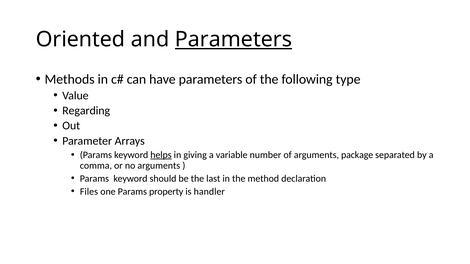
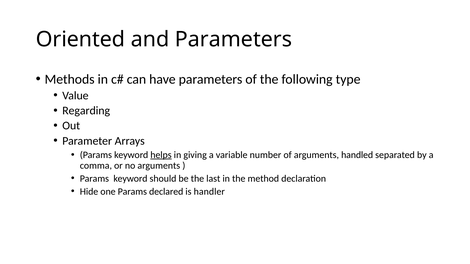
Parameters at (234, 39) underline: present -> none
package: package -> handled
Files: Files -> Hide
property: property -> declared
